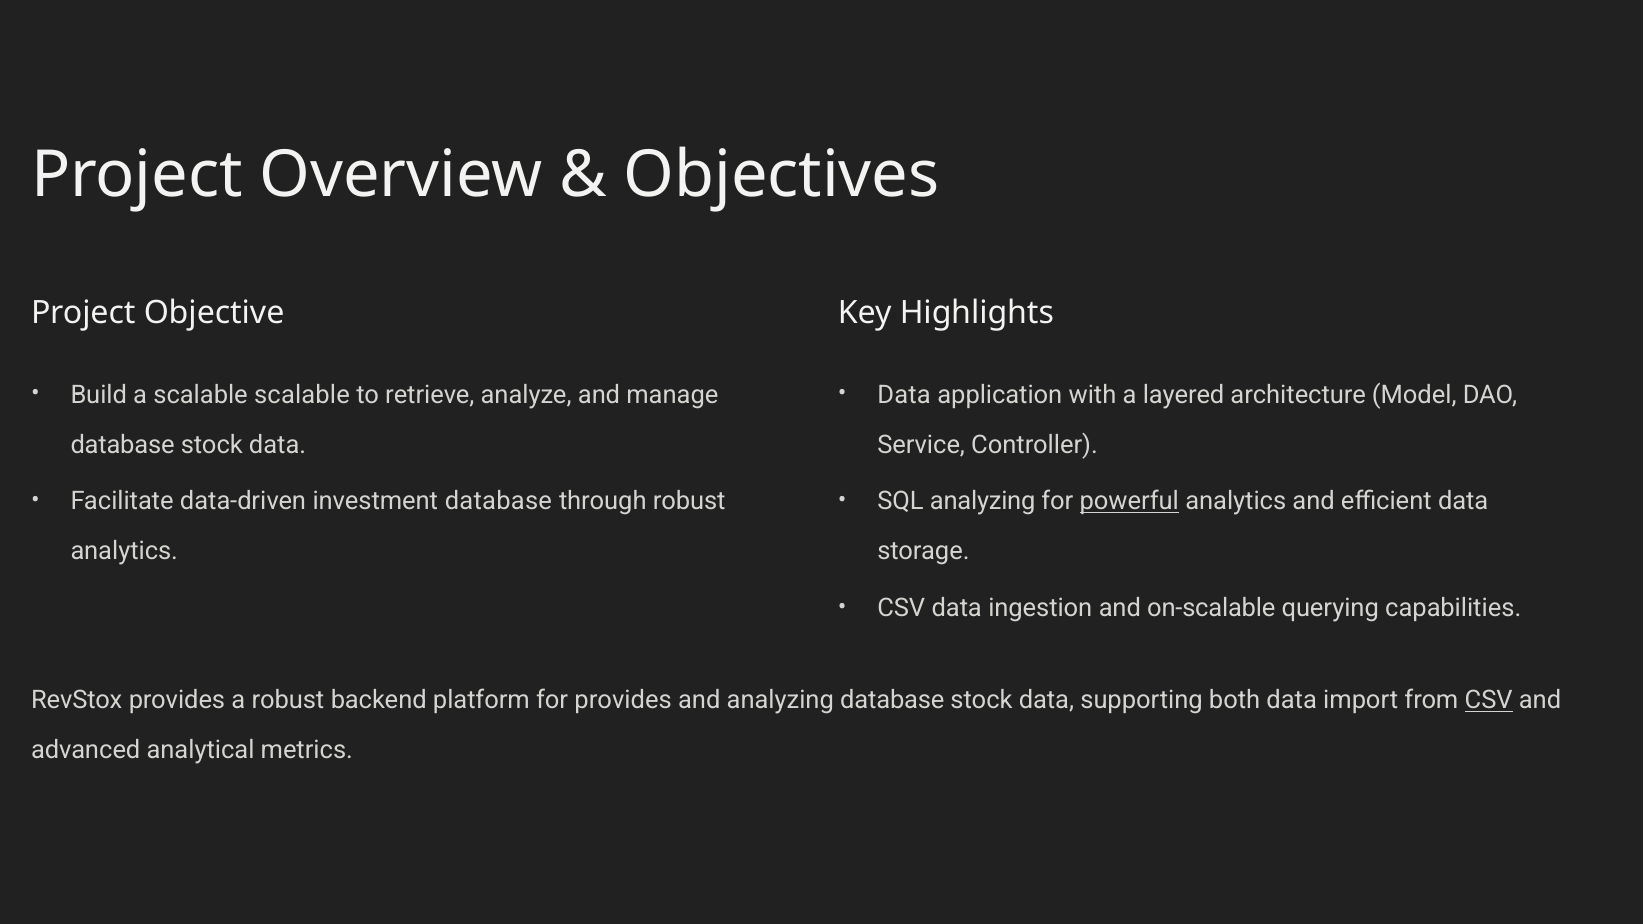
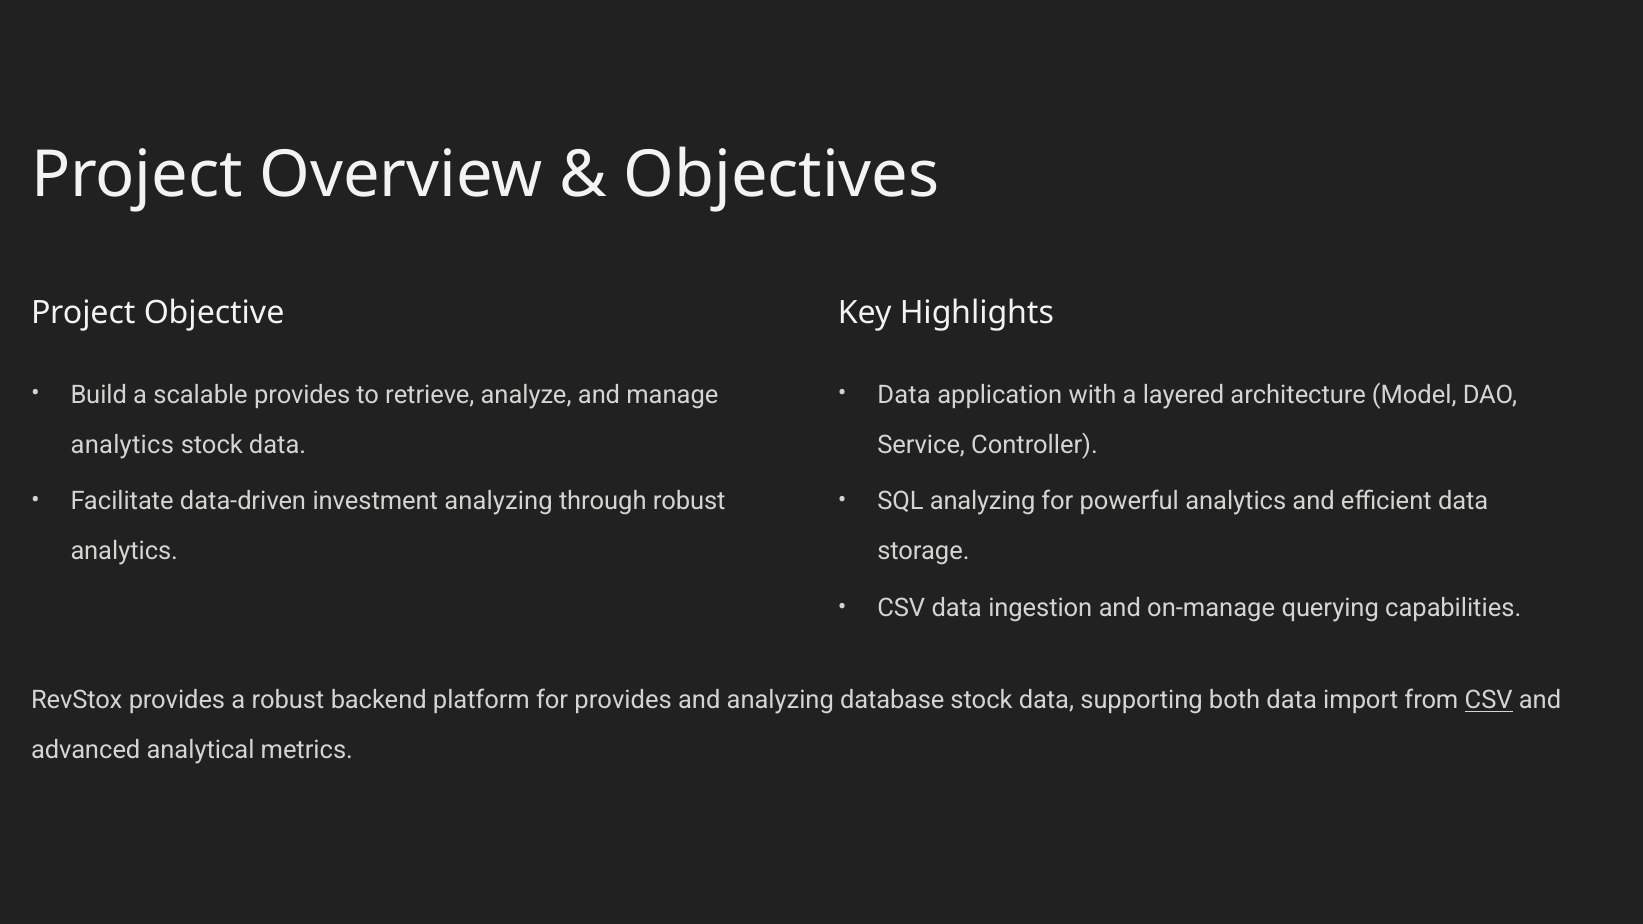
scalable scalable: scalable -> provides
database at (123, 445): database -> analytics
investment database: database -> analyzing
powerful underline: present -> none
on-scalable: on-scalable -> on-manage
